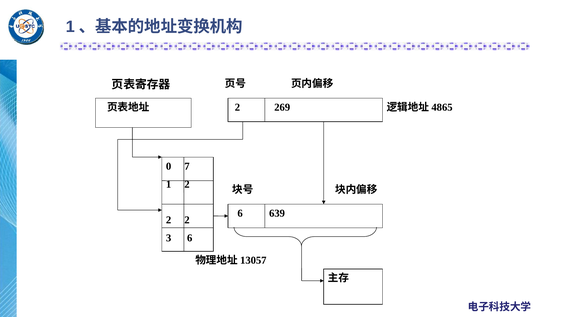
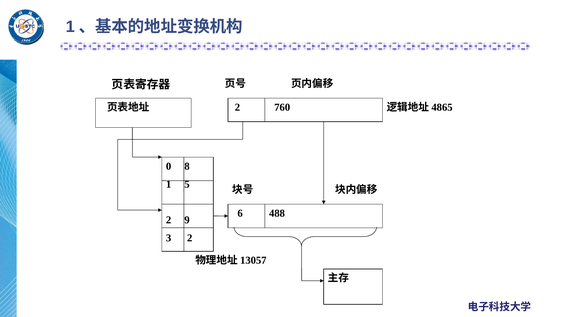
269: 269 -> 760
7: 7 -> 8
1 2: 2 -> 5
639: 639 -> 488
2 at (187, 220): 2 -> 9
3 6: 6 -> 2
